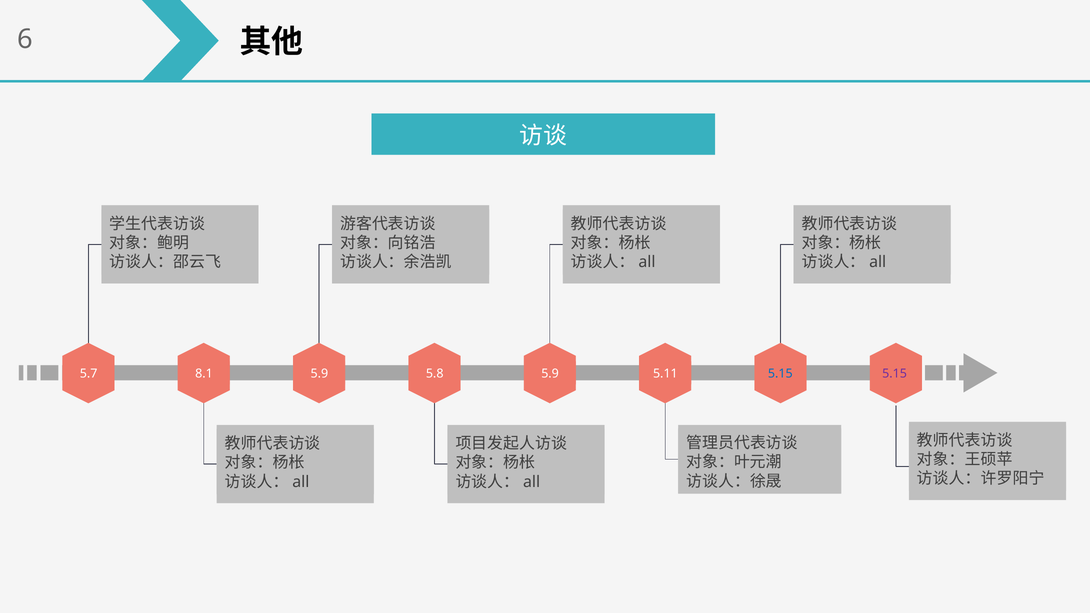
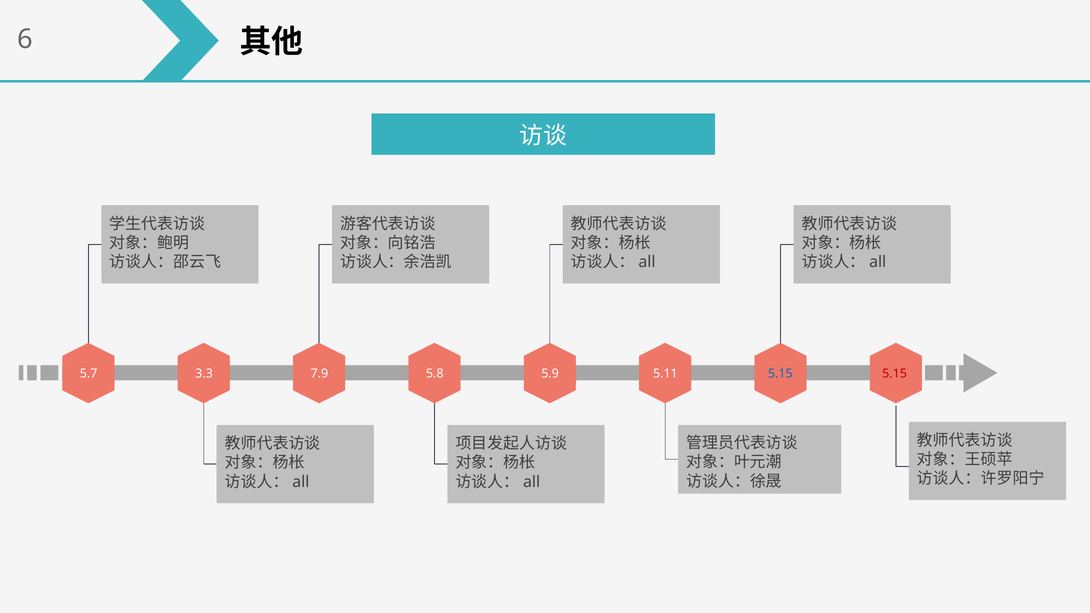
8.1: 8.1 -> 3.3
5.9 at (319, 374): 5.9 -> 7.9
5.15 at (895, 374) colour: purple -> red
